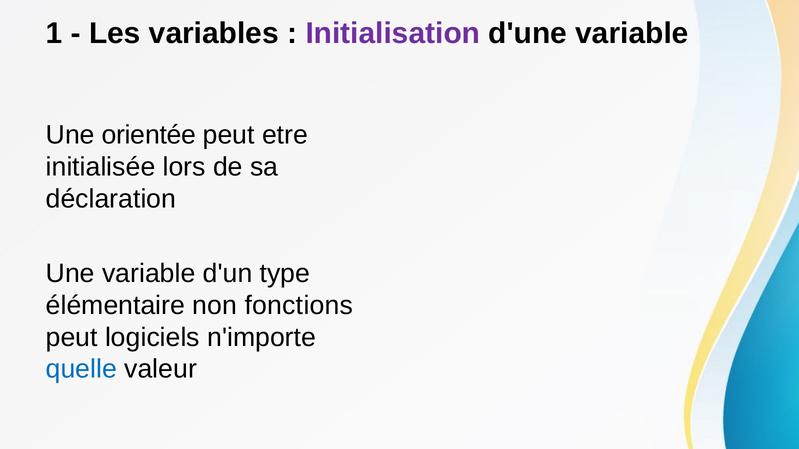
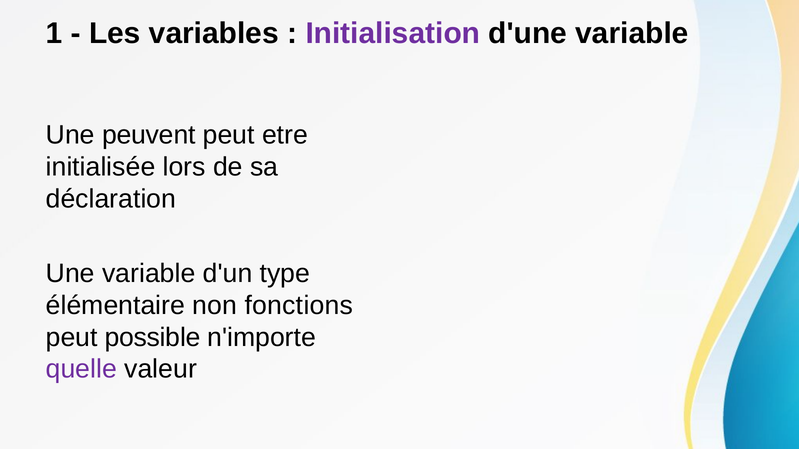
orientée: orientée -> peuvent
logiciels: logiciels -> possible
quelle colour: blue -> purple
